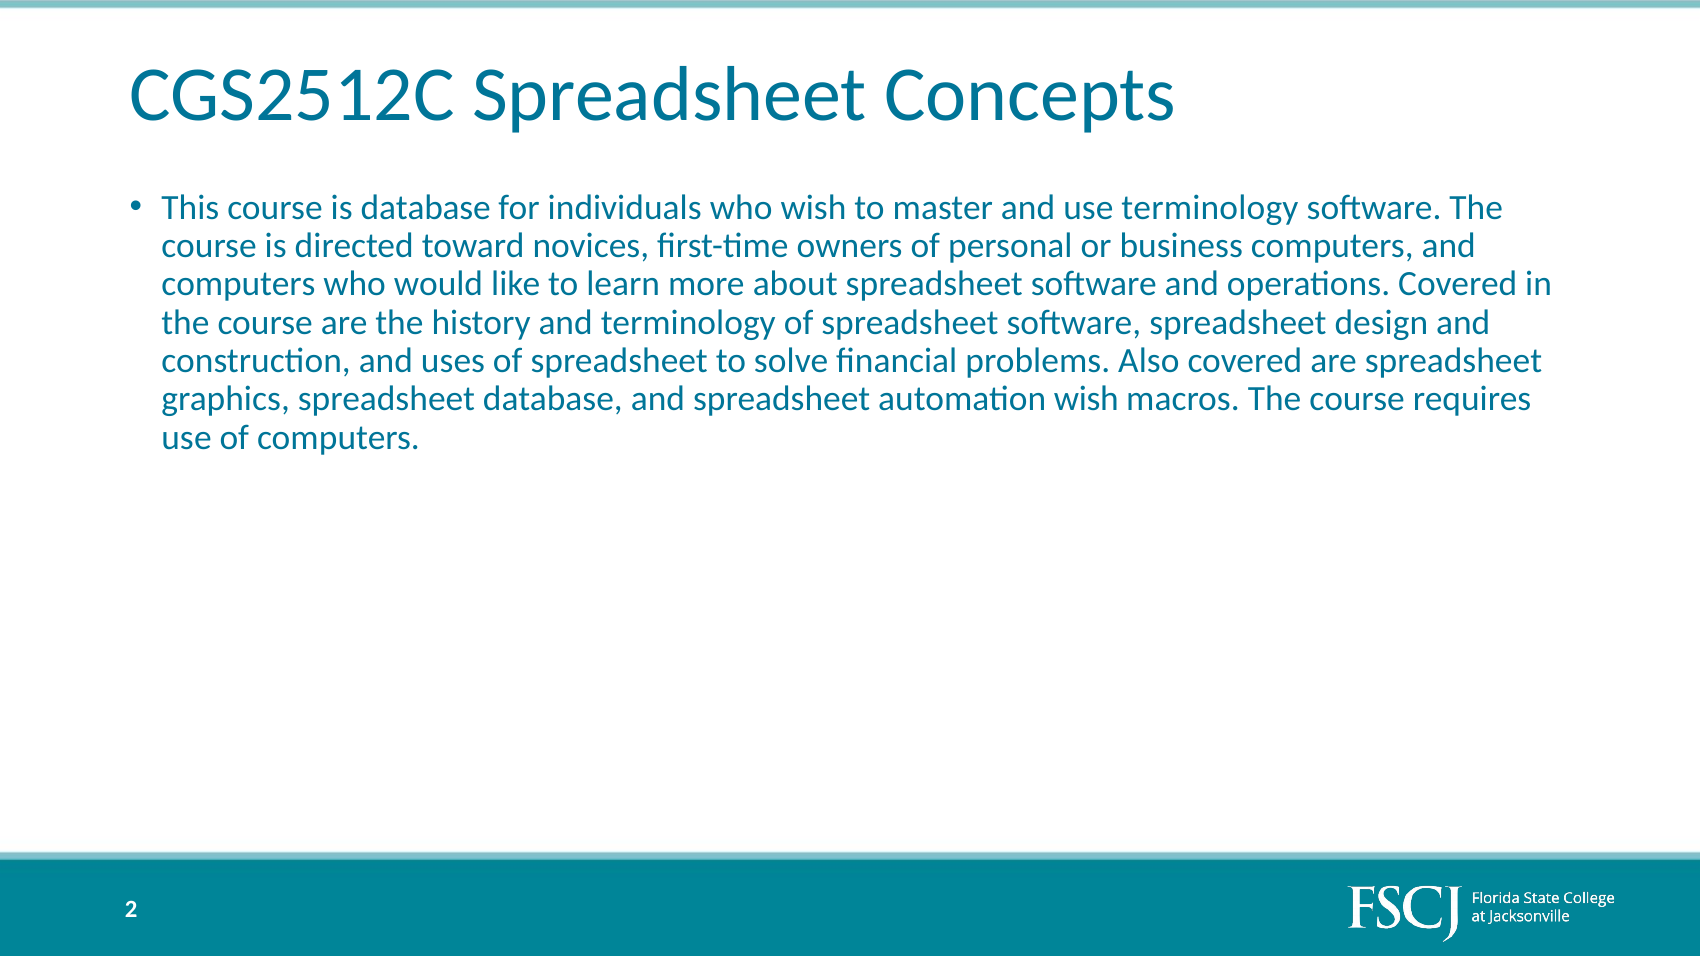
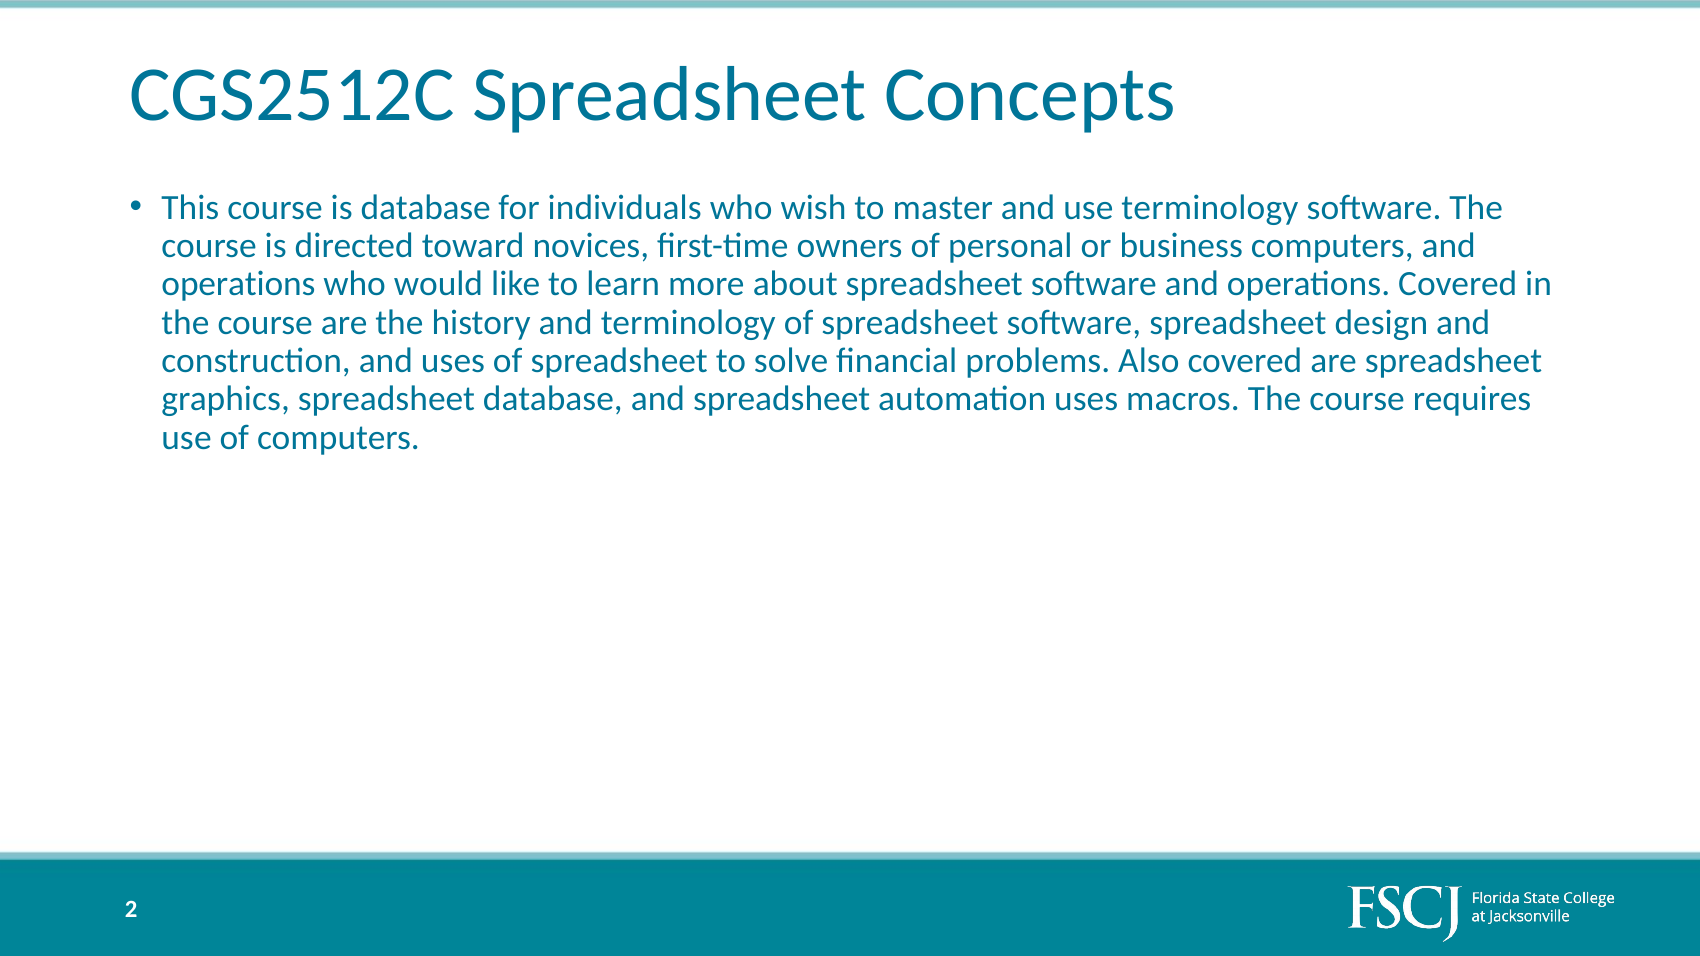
computers at (238, 284): computers -> operations
automation wish: wish -> uses
